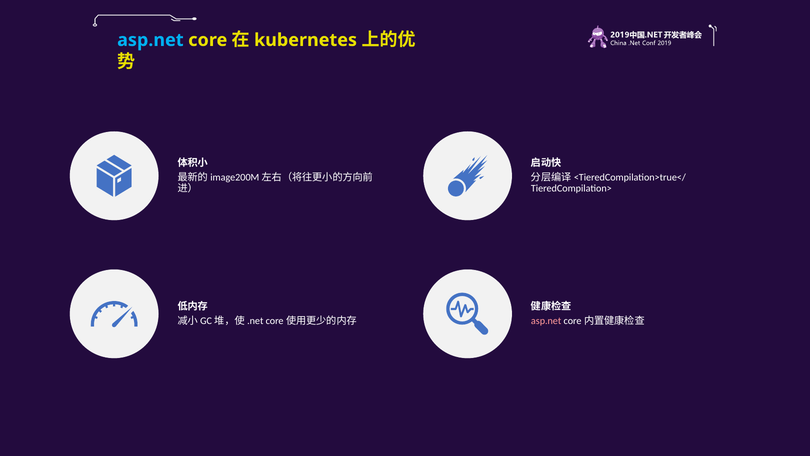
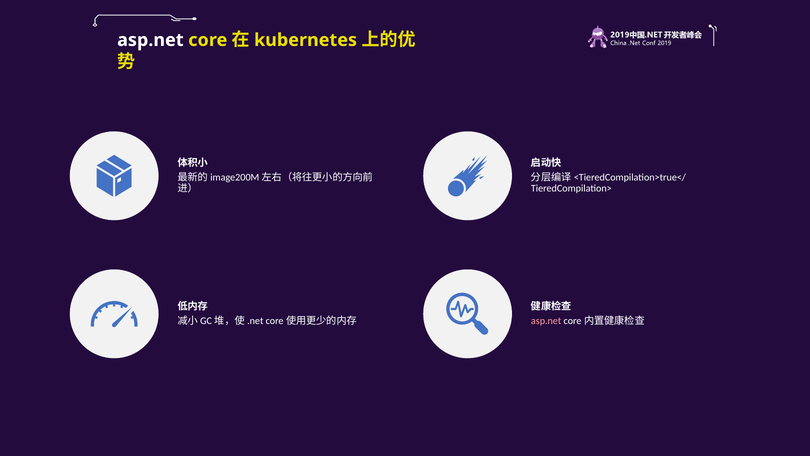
asp.net at (150, 40) colour: light blue -> white
